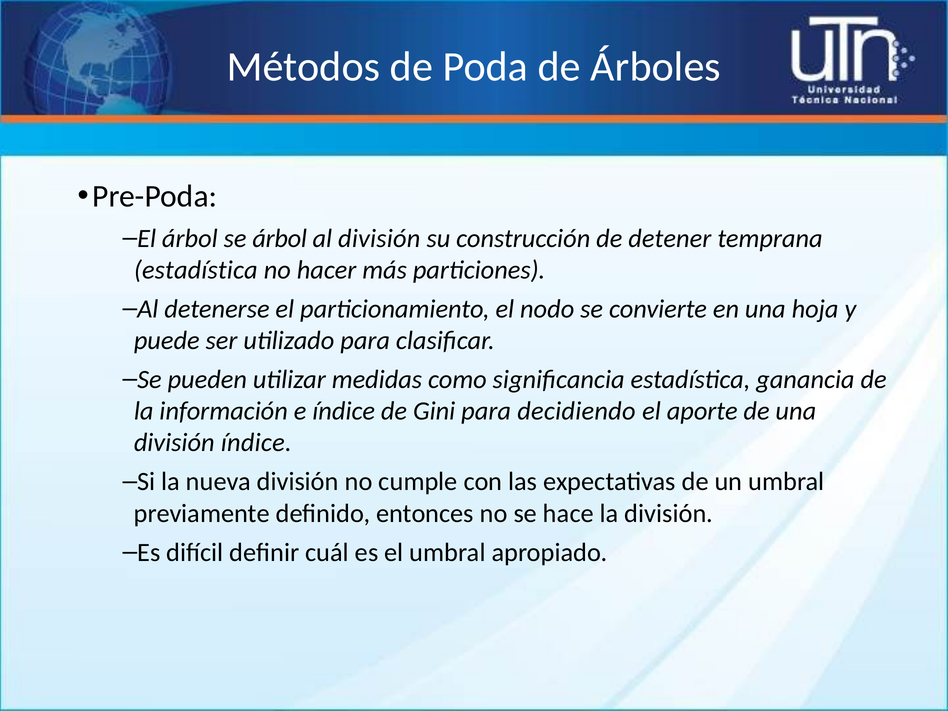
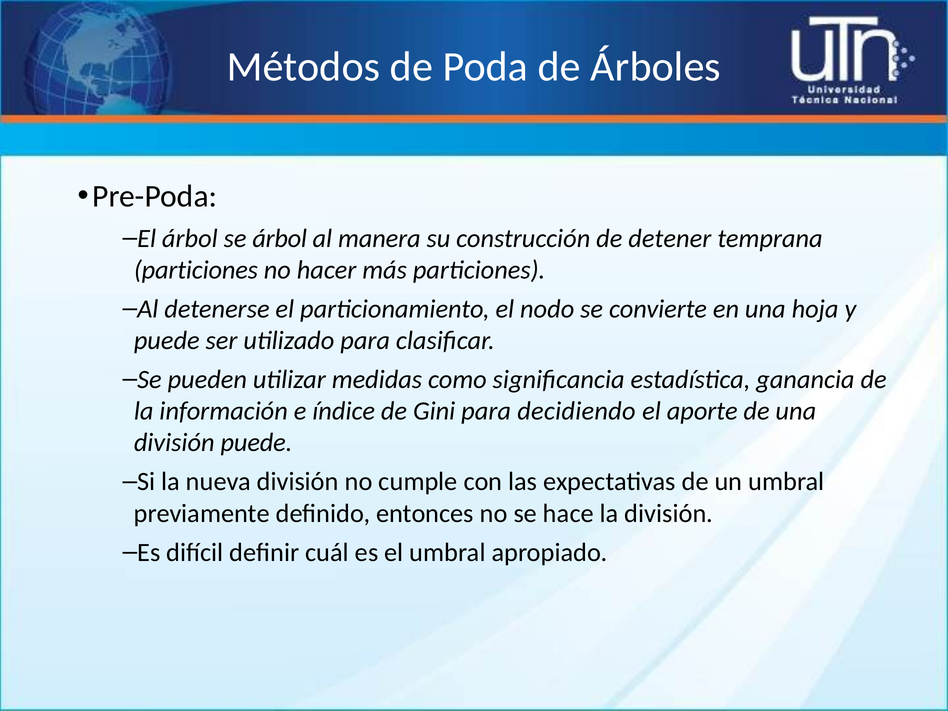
al división: división -> manera
estadística at (196, 270): estadística -> particiones
división índice: índice -> puede
